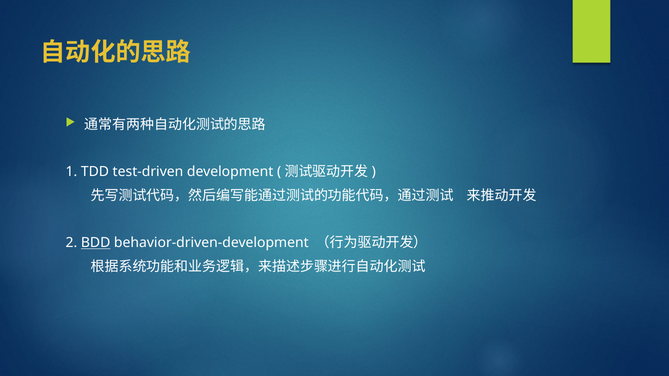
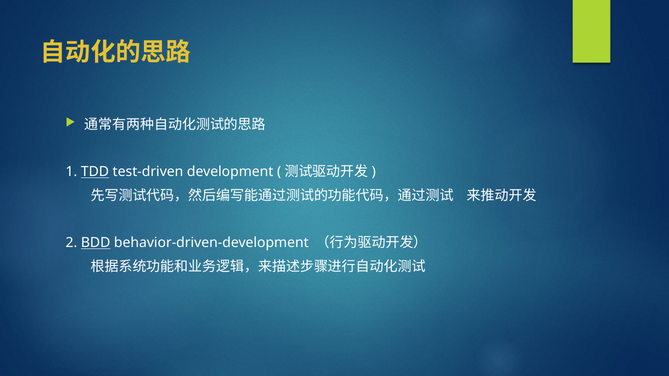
TDD underline: none -> present
